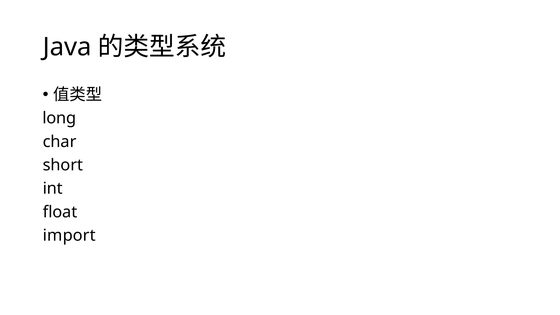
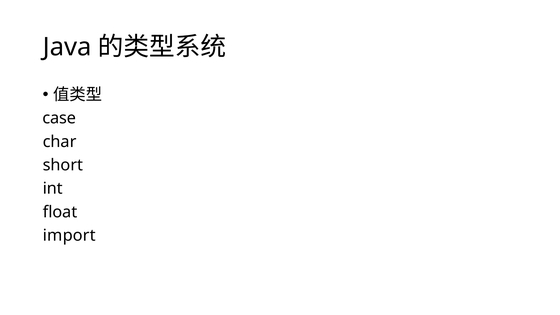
long: long -> case
